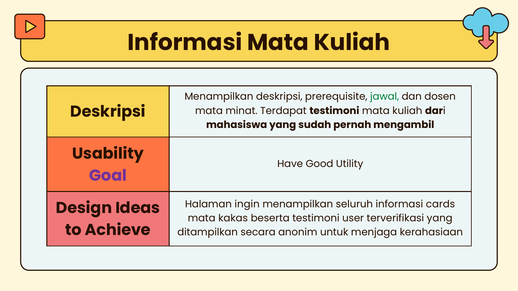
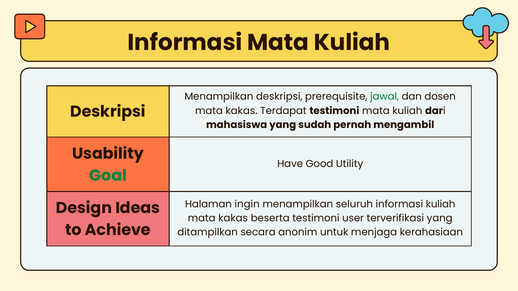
minat at (242, 111): minat -> kakas
Goal colour: purple -> green
informasi cards: cards -> kuliah
